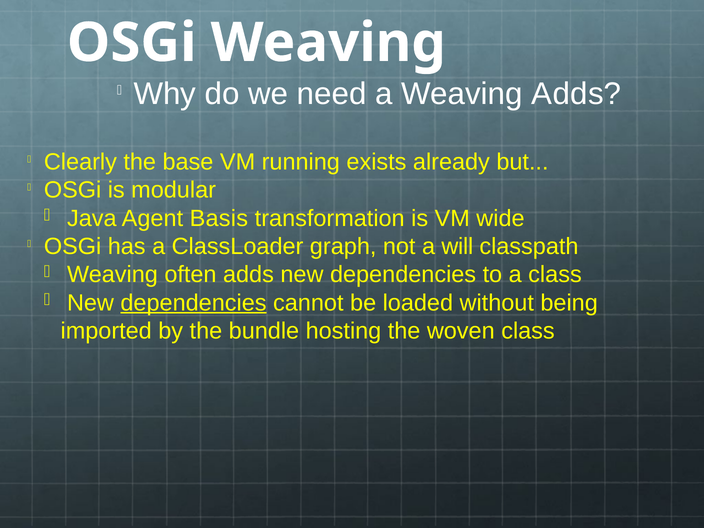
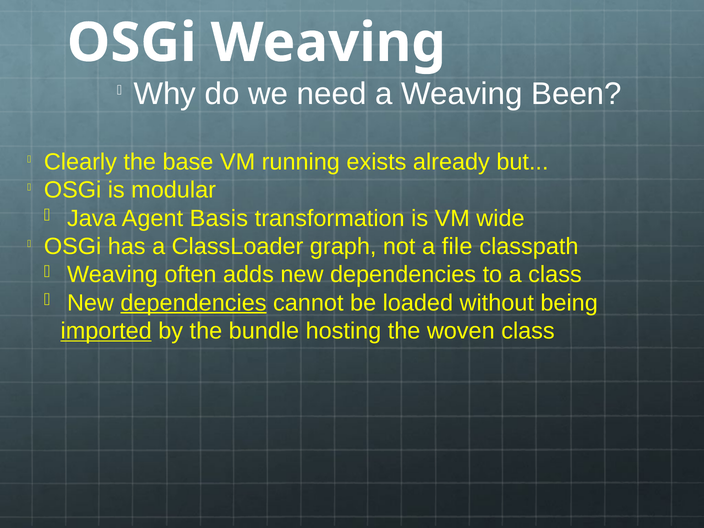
Weaving Adds: Adds -> Been
will: will -> file
imported underline: none -> present
